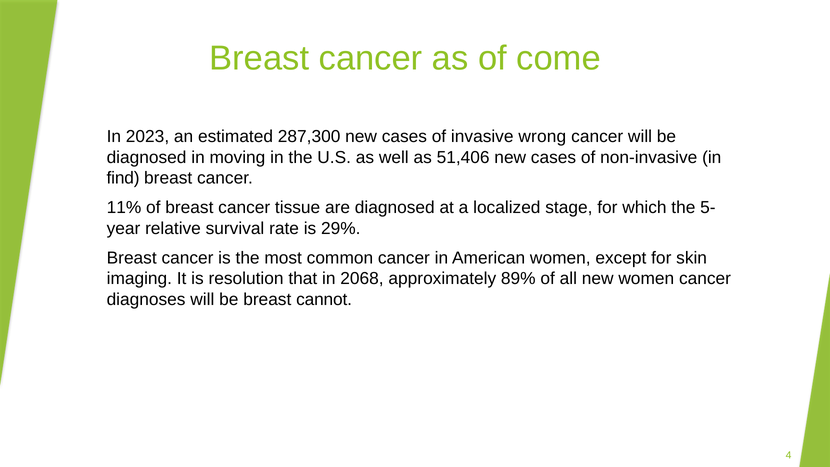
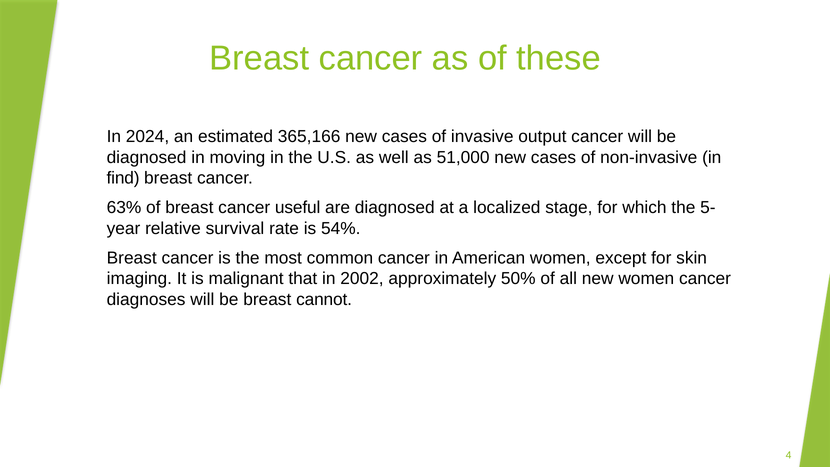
come: come -> these
2023: 2023 -> 2024
287,300: 287,300 -> 365,166
wrong: wrong -> output
51,406: 51,406 -> 51,000
11%: 11% -> 63%
tissue: tissue -> useful
29%: 29% -> 54%
resolution: resolution -> malignant
2068: 2068 -> 2002
89%: 89% -> 50%
